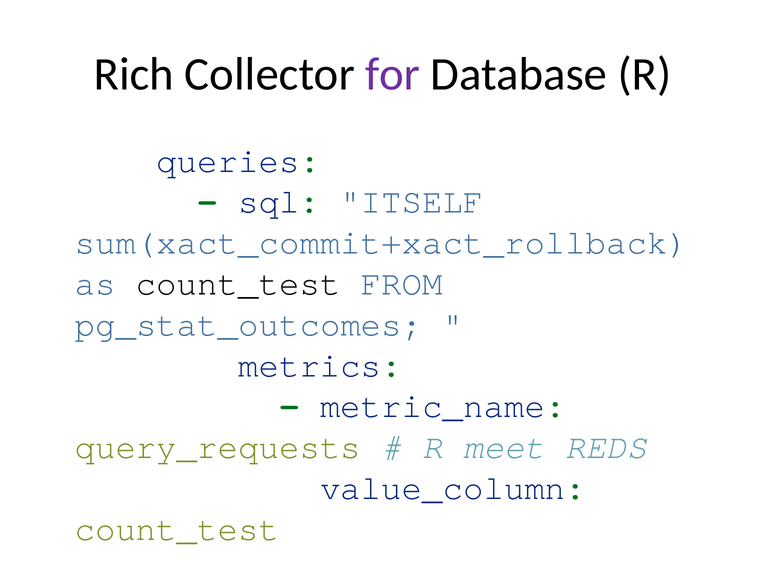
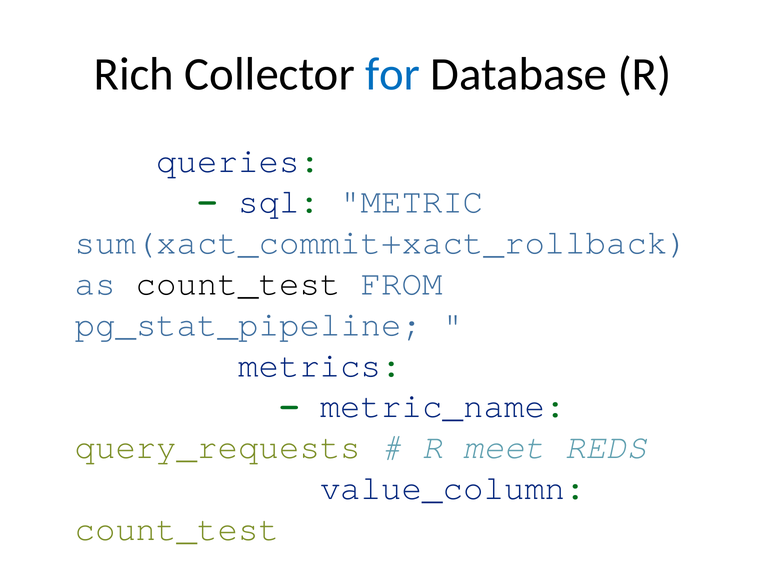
for colour: purple -> blue
ITSELF: ITSELF -> METRIC
pg_stat_outcomes: pg_stat_outcomes -> pg_stat_pipeline
